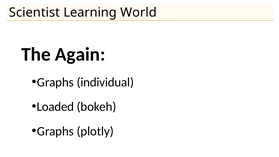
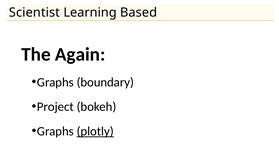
World: World -> Based
individual: individual -> boundary
Loaded: Loaded -> Project
plotly underline: none -> present
